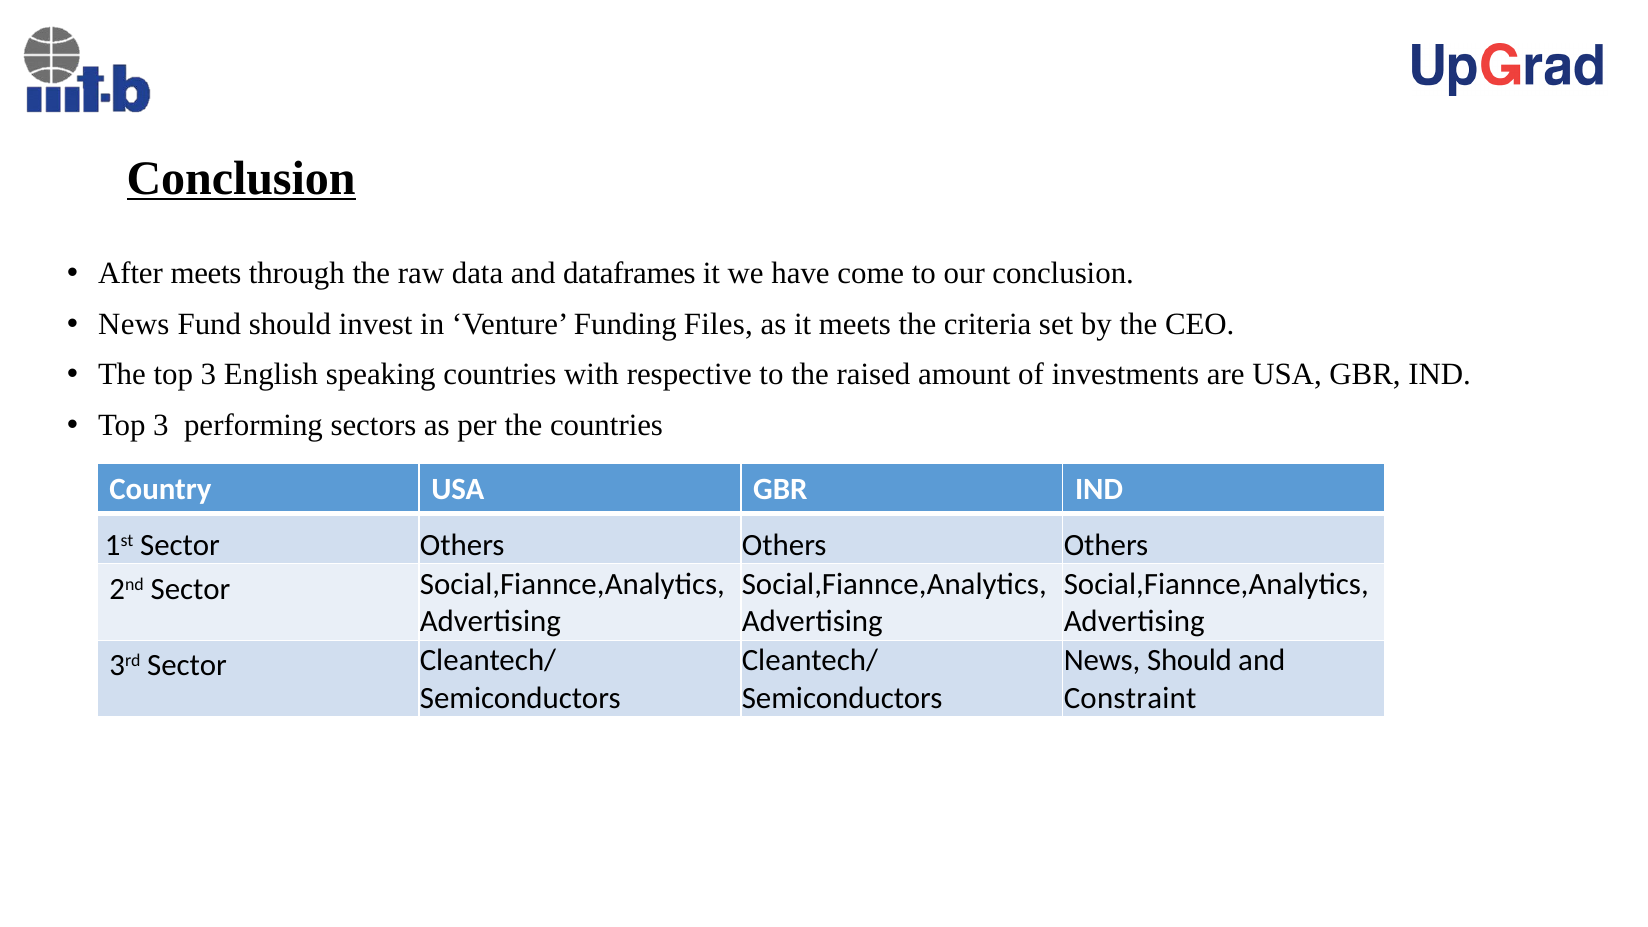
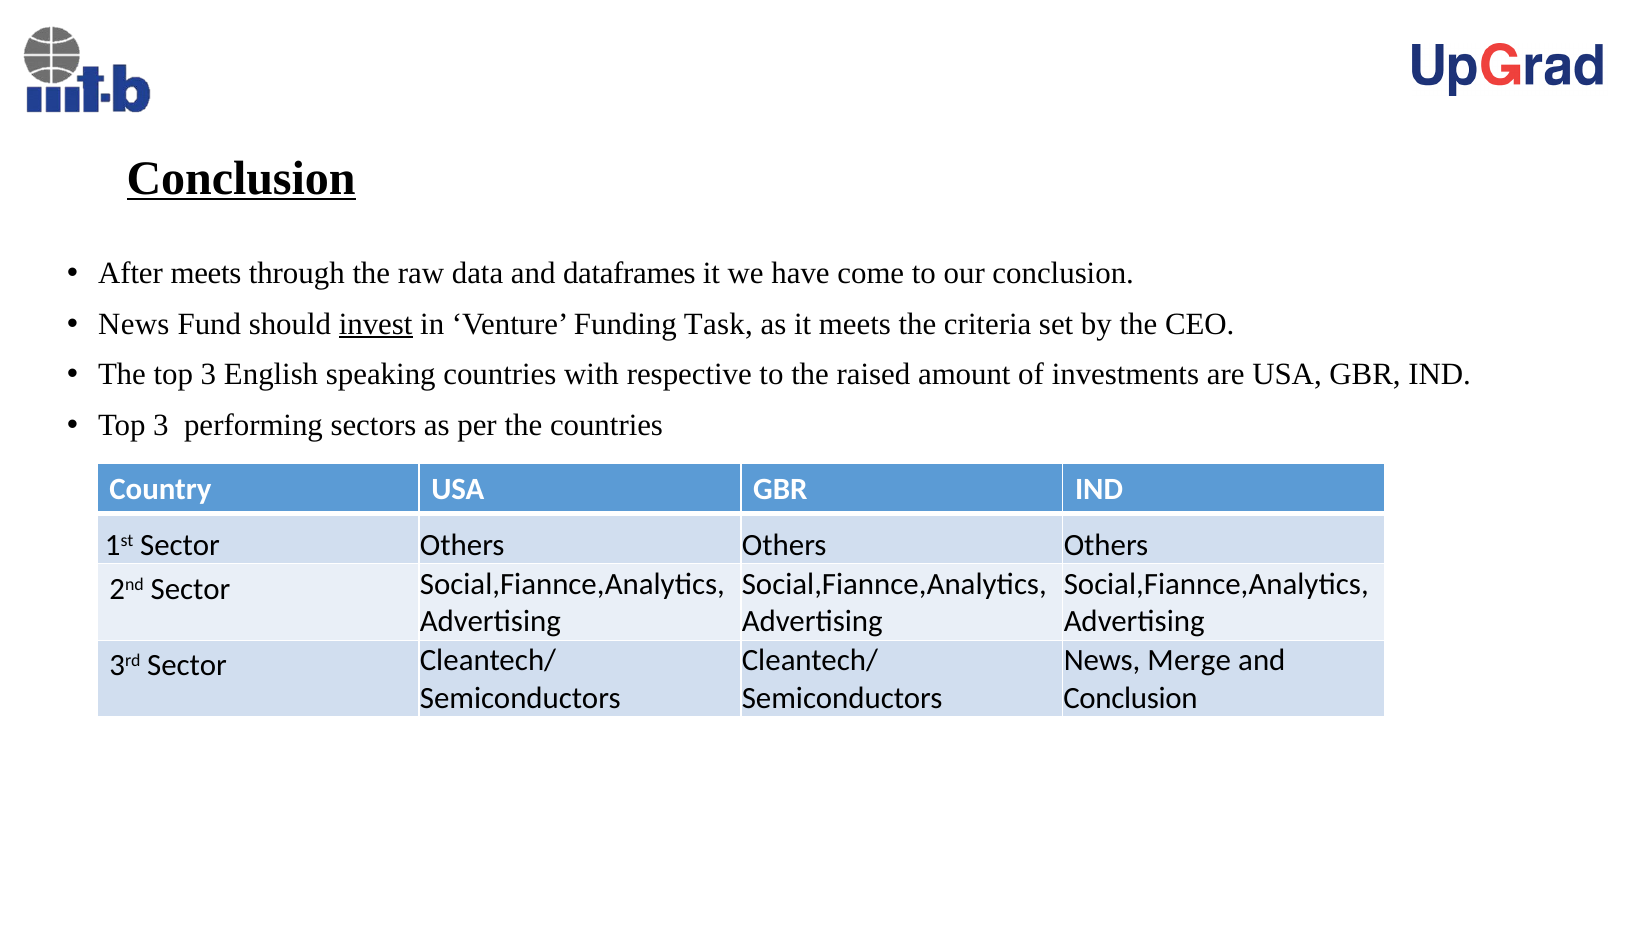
invest underline: none -> present
Files: Files -> Task
News Should: Should -> Merge
Constraint at (1130, 698): Constraint -> Conclusion
